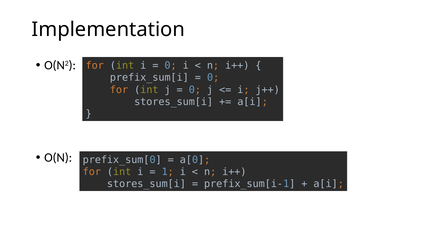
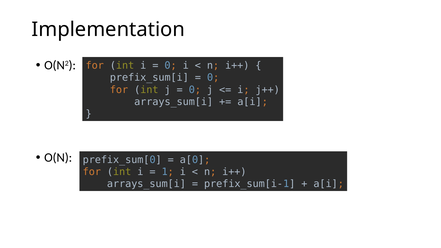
stores_sum[i at (174, 102): stores_sum[i -> arrays_sum[i
stores_sum[i at (146, 184): stores_sum[i -> arrays_sum[i
